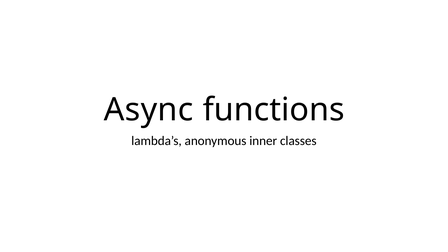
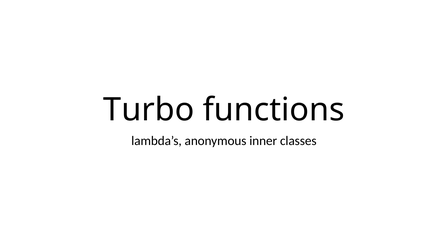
Async: Async -> Turbo
